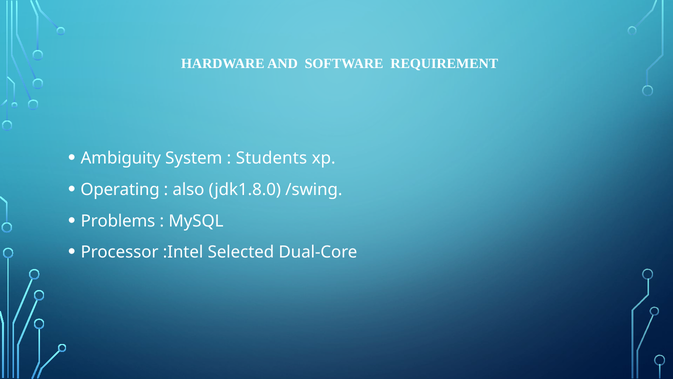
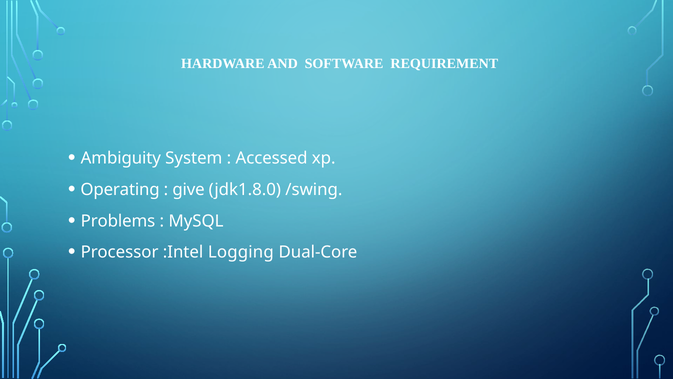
Students: Students -> Accessed
also: also -> give
Selected: Selected -> Logging
